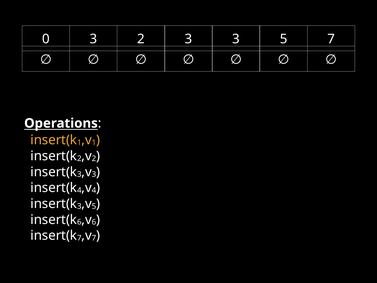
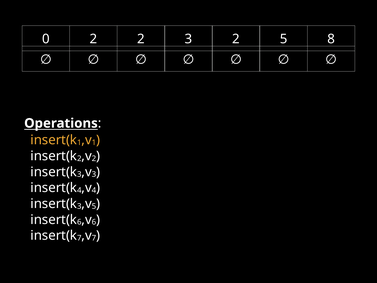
0 3: 3 -> 2
3 3: 3 -> 2
5 7: 7 -> 8
